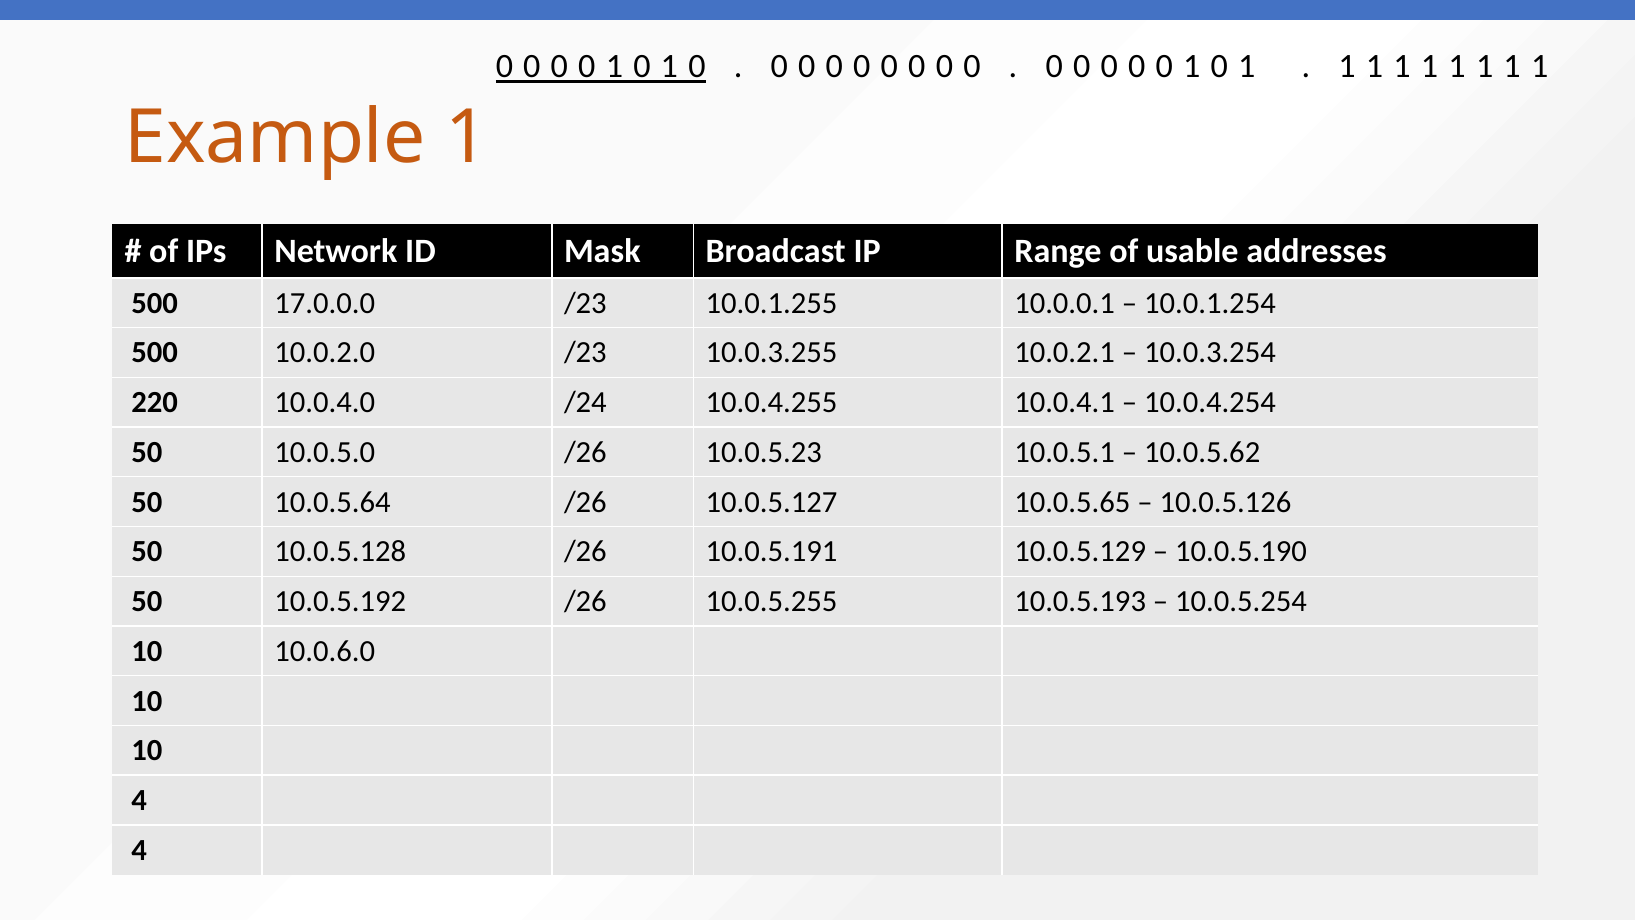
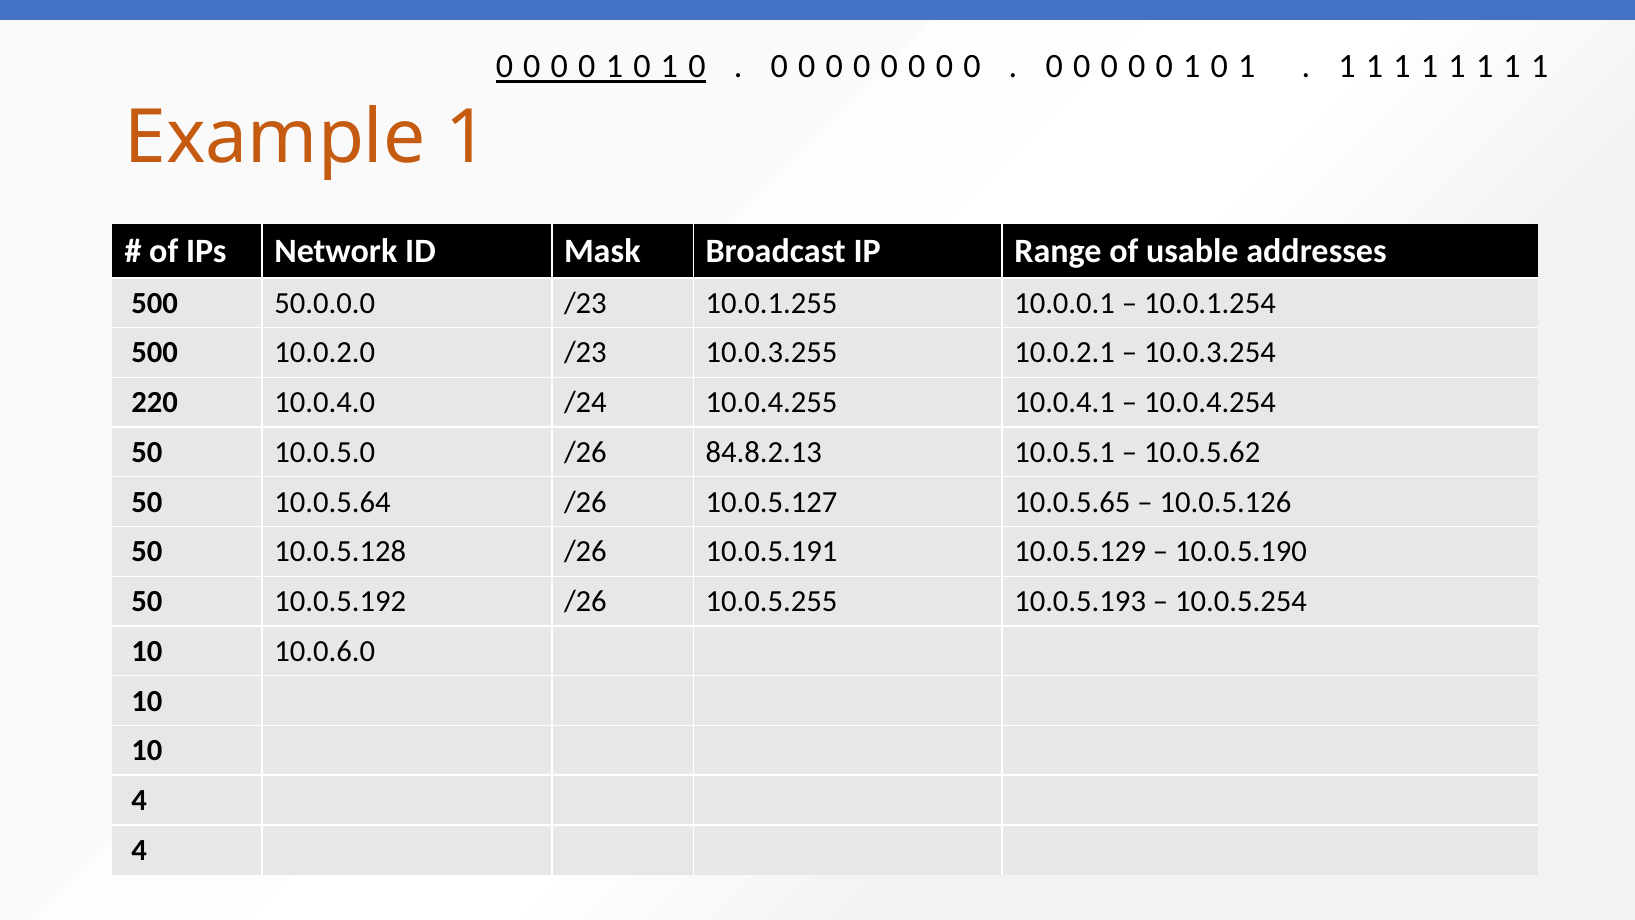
17.0.0.0: 17.0.0.0 -> 50.0.0.0
10.0.5.23: 10.0.5.23 -> 84.8.2.13
